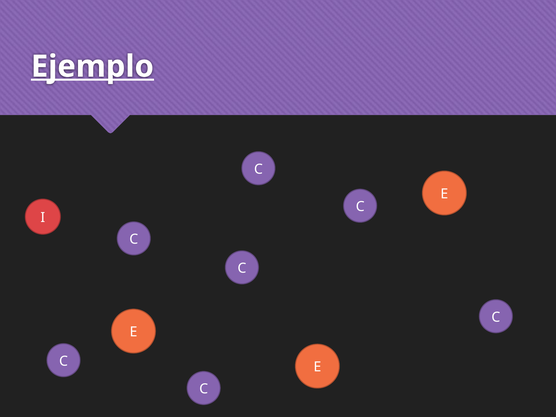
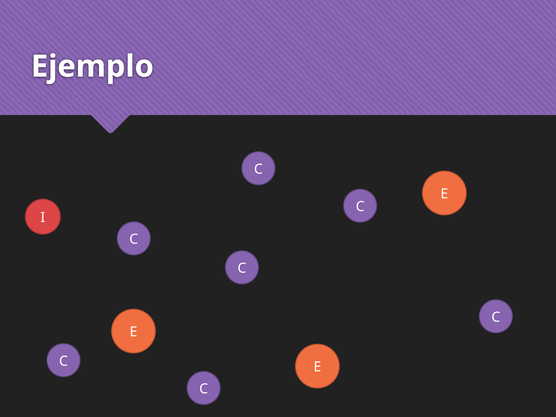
Ejemplo underline: present -> none
